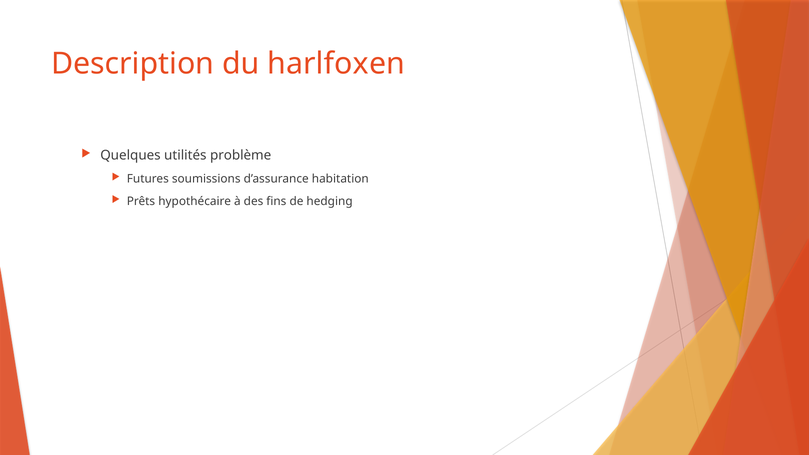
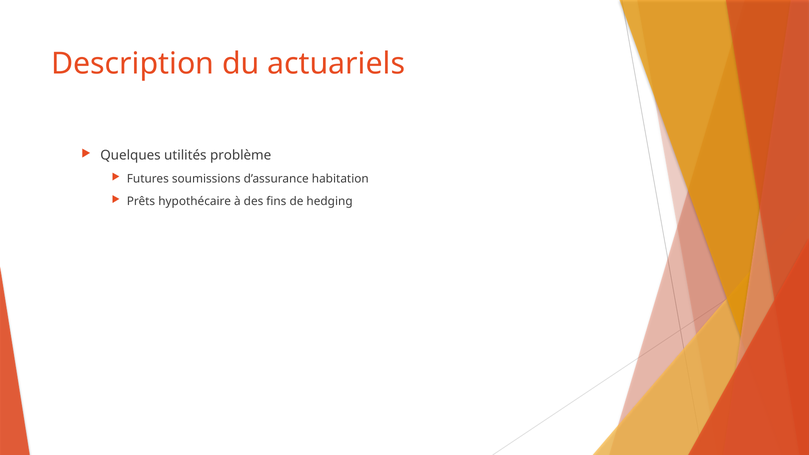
harlfoxen: harlfoxen -> actuariels
